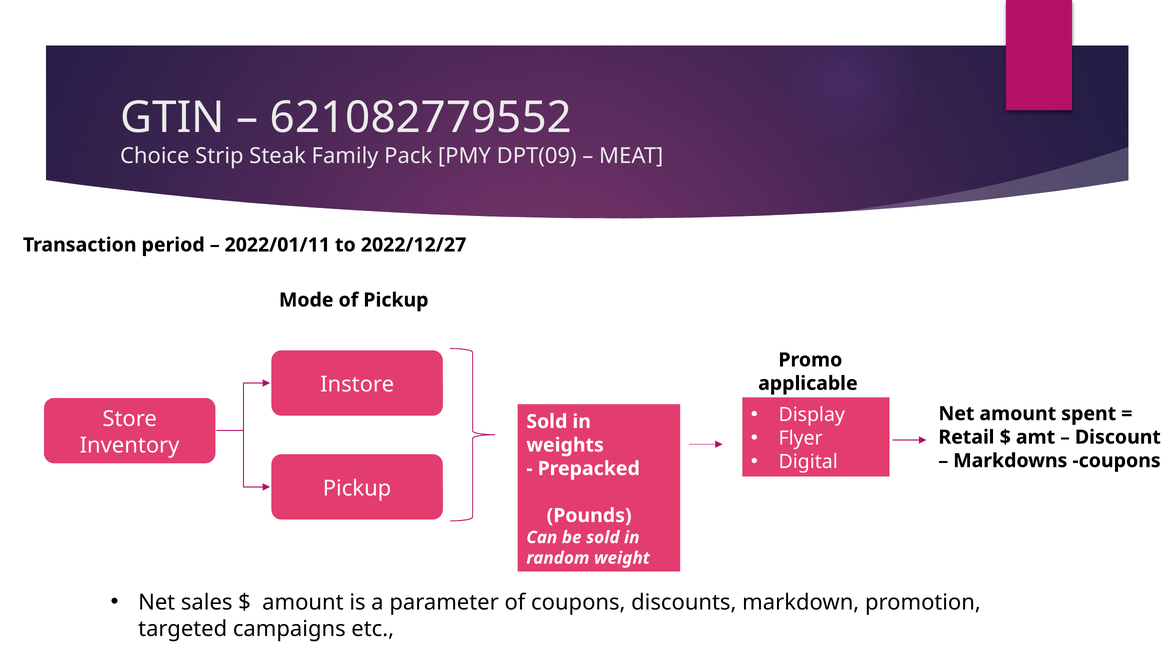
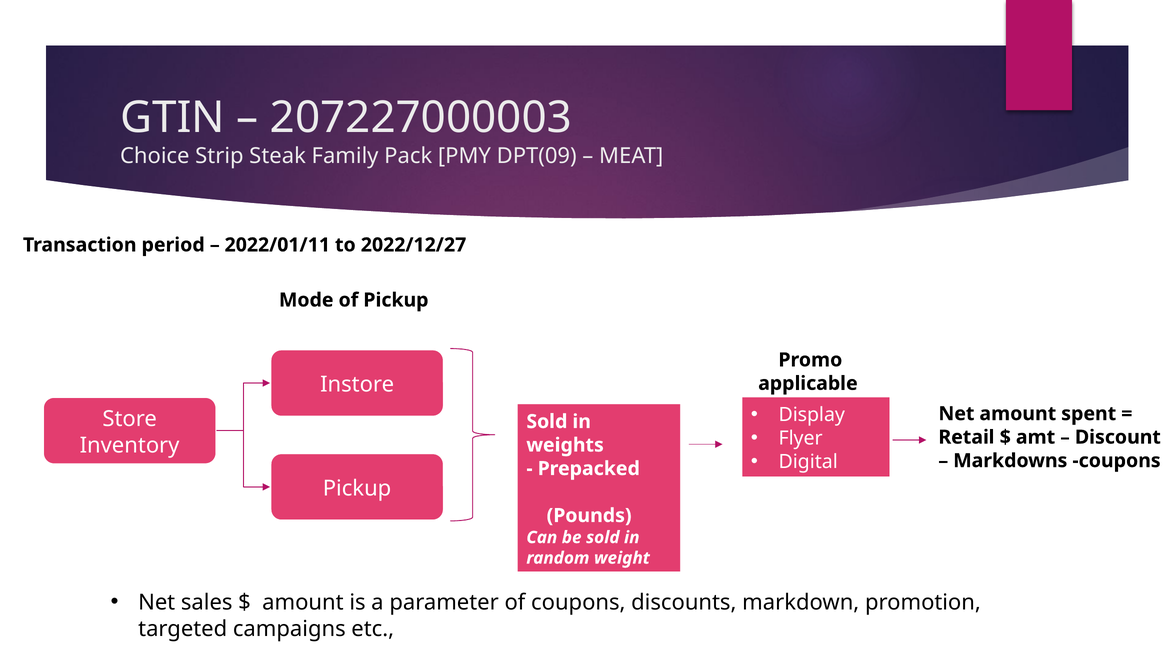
621082779552: 621082779552 -> 207227000003
